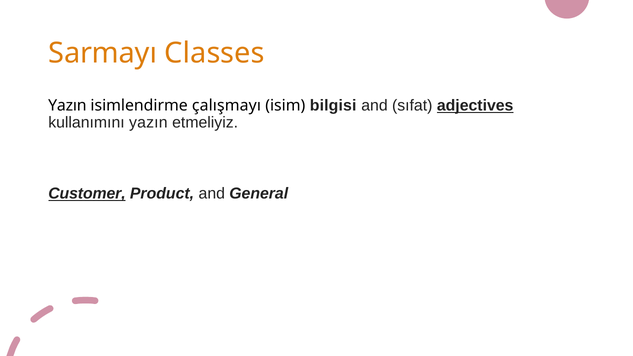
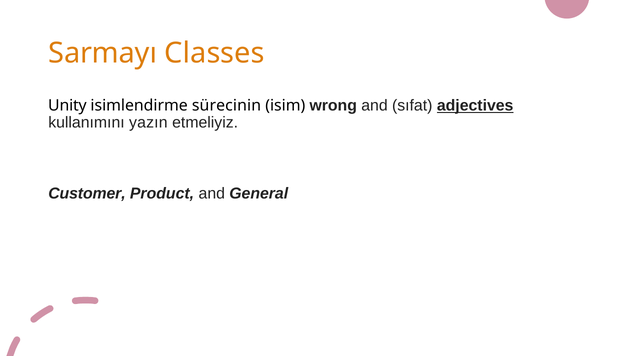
Yazın at (67, 106): Yazın -> Unity
çalışmayı: çalışmayı -> sürecinin
bilgisi: bilgisi -> wrong
Customer underline: present -> none
